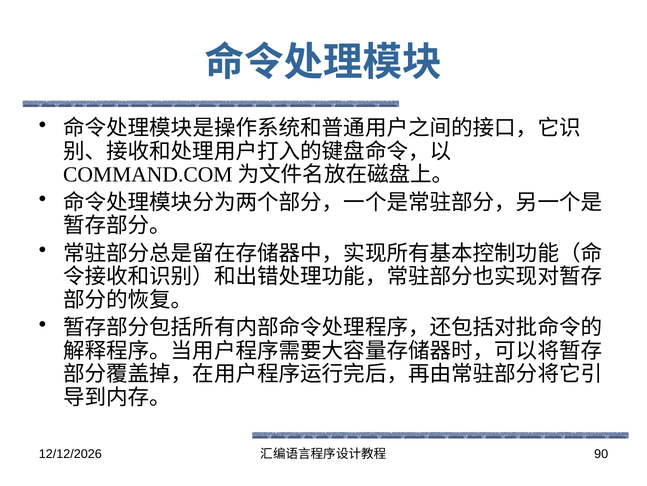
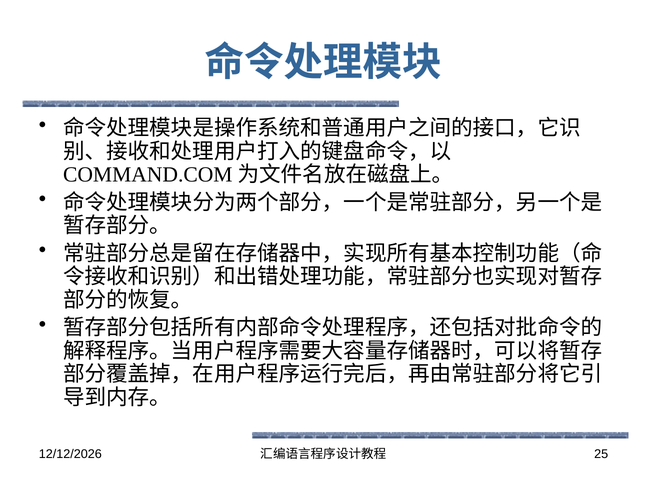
90: 90 -> 25
